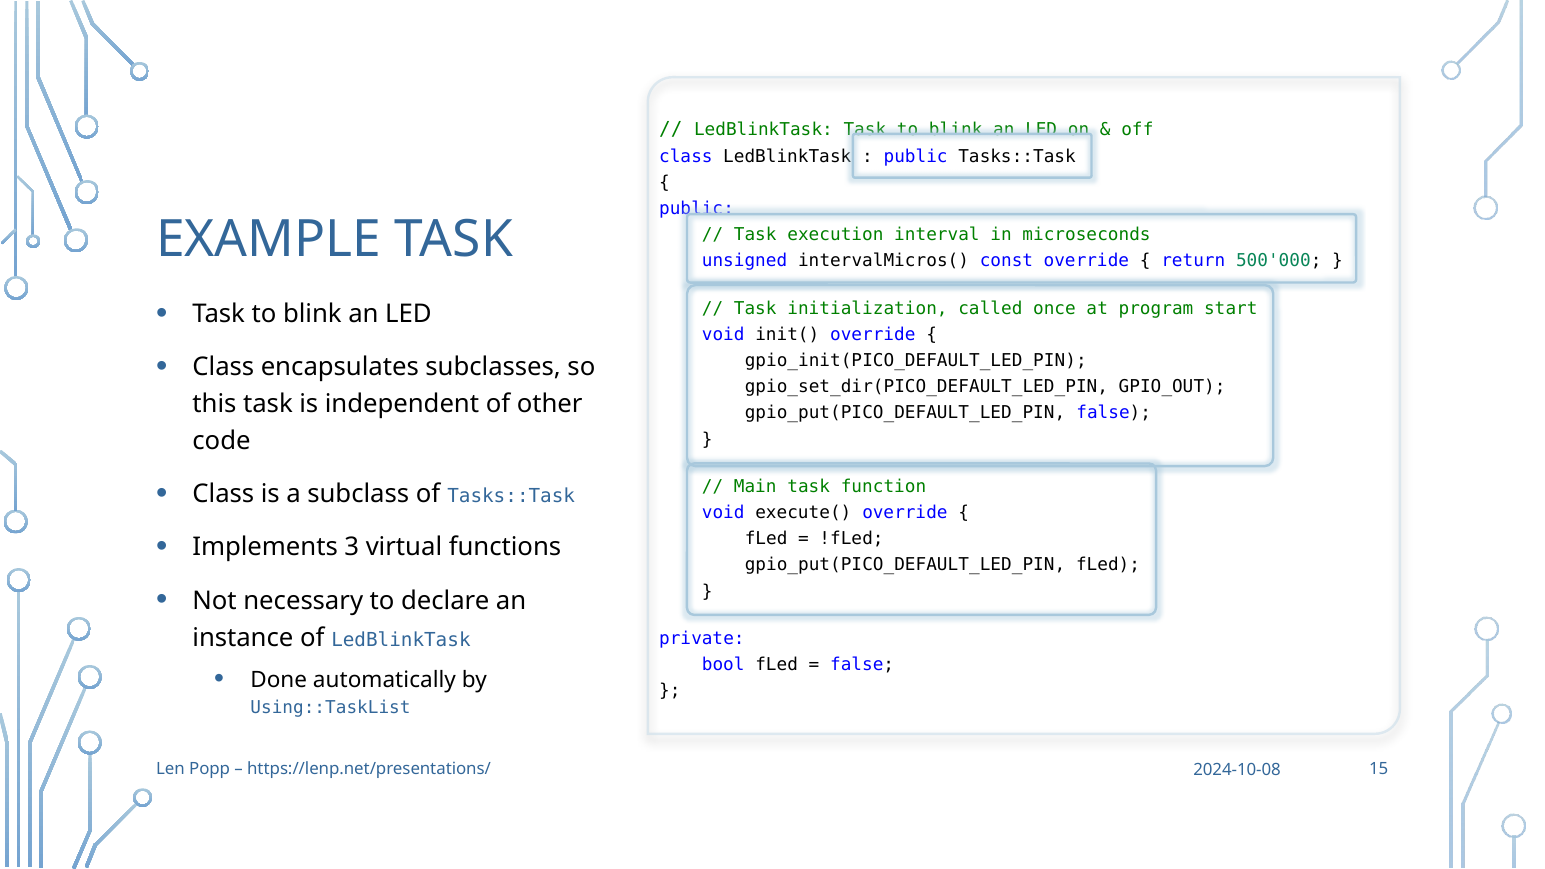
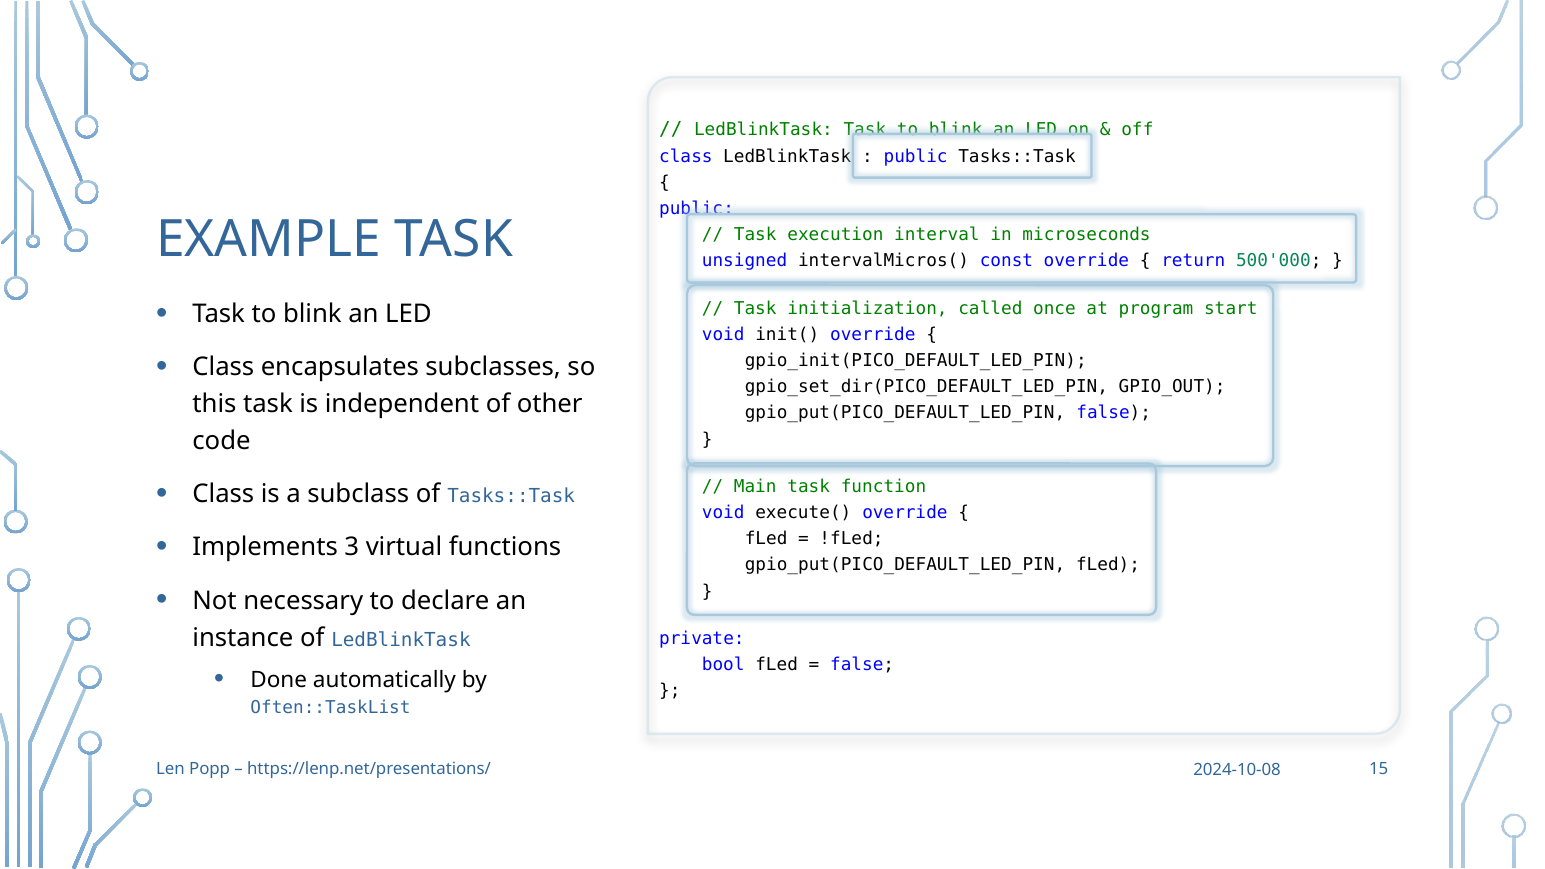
Using::TaskList: Using::TaskList -> Often::TaskList
